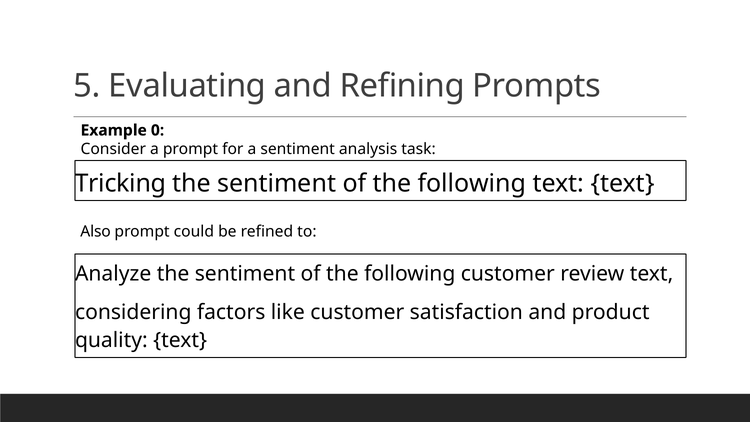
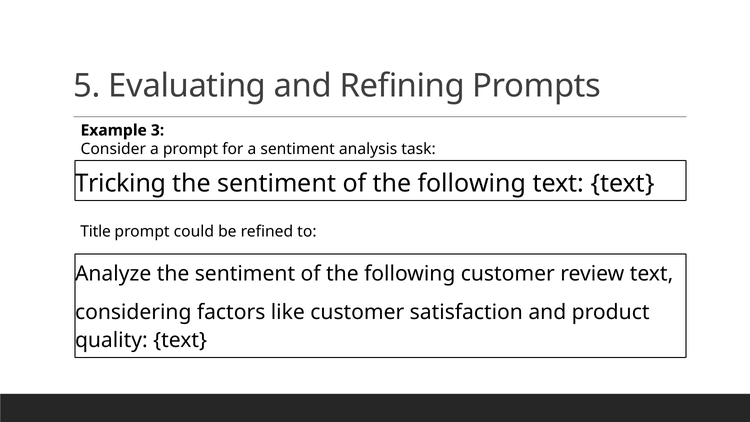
0: 0 -> 3
Also: Also -> Title
